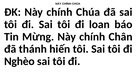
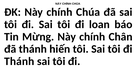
Nghèo at (19, 61): Nghèo -> Thánh
